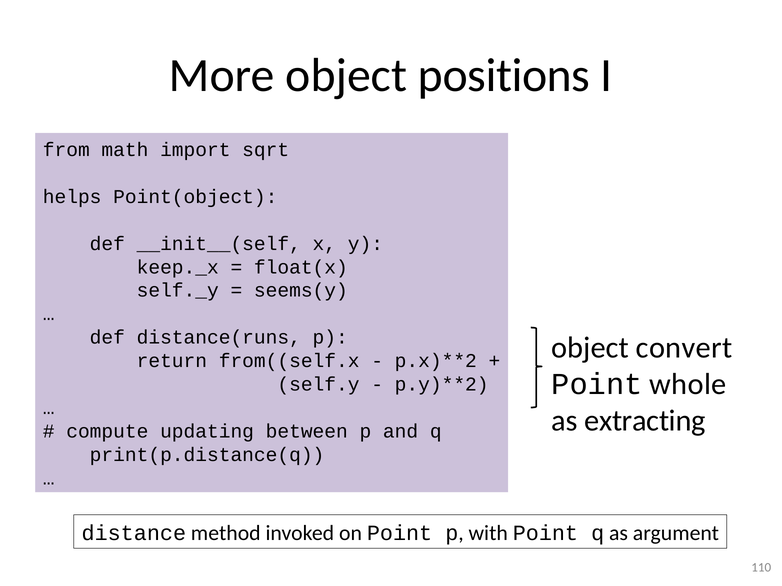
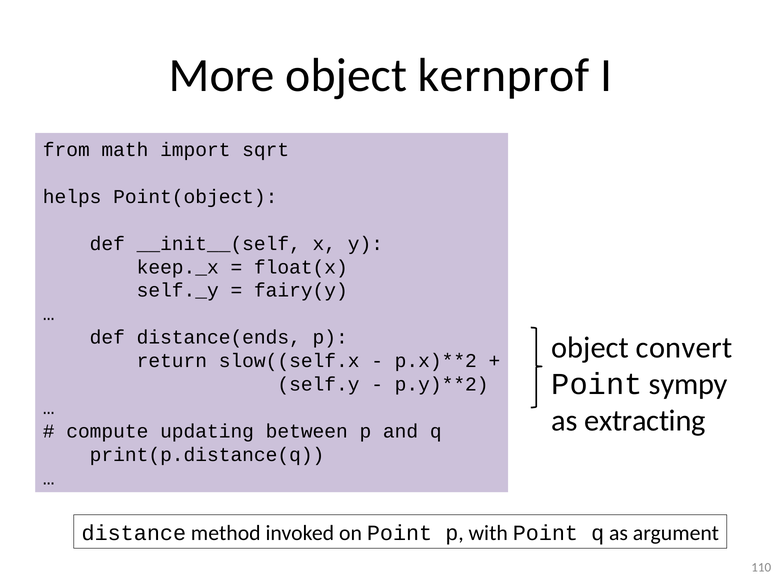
positions: positions -> kernprof
seems(y: seems(y -> fairy(y
distance(runs: distance(runs -> distance(ends
from((self.x: from((self.x -> slow((self.x
whole: whole -> sympy
